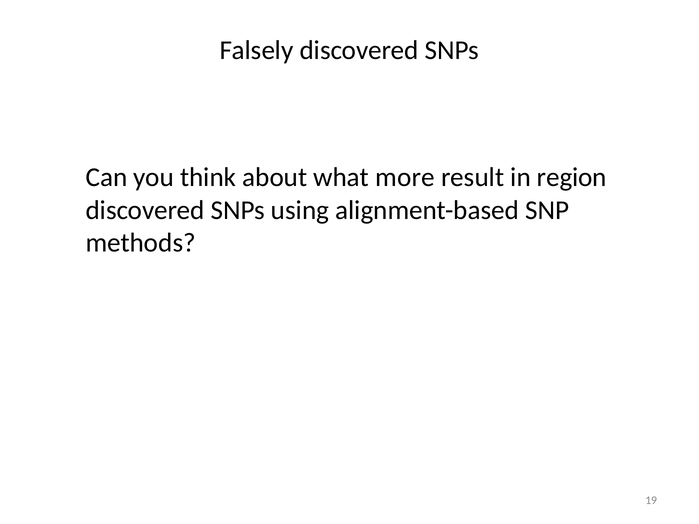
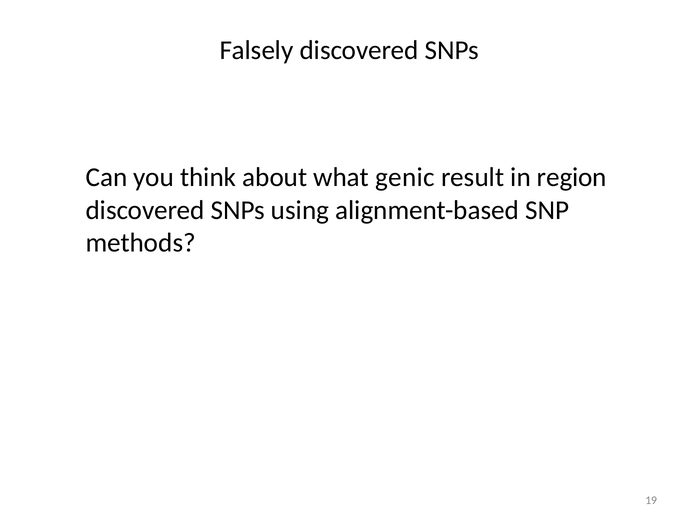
more: more -> genic
